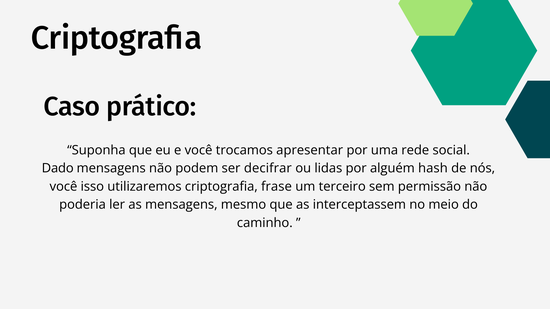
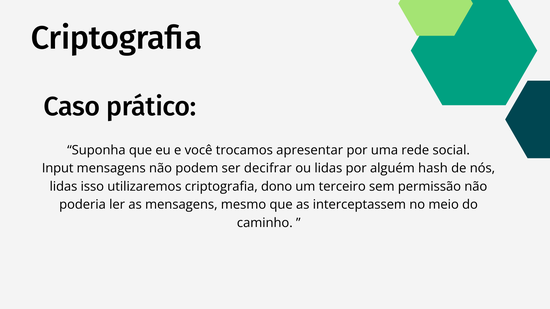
Dado: Dado -> Input
você at (63, 187): você -> lidas
frase: frase -> dono
